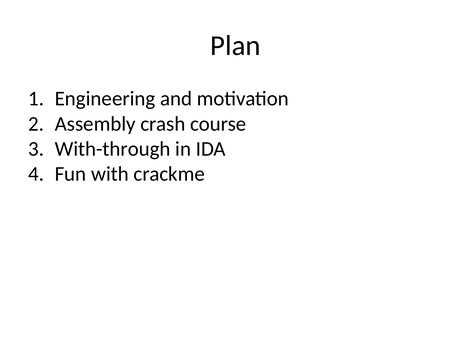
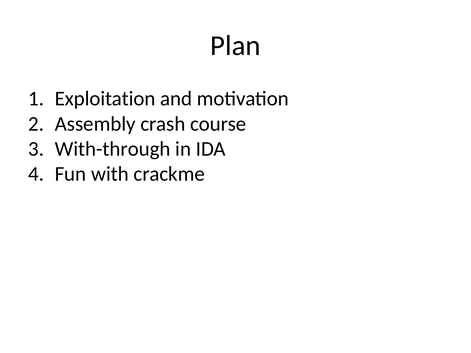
Engineering: Engineering -> Exploitation
